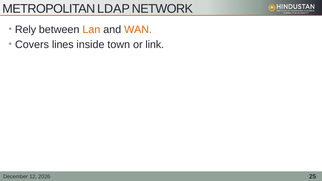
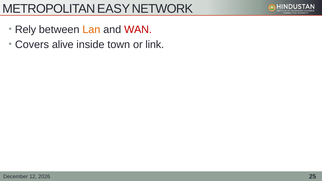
LDAP: LDAP -> EASY
WAN colour: orange -> red
lines: lines -> alive
